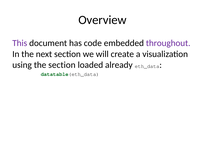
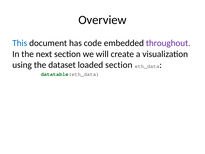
This colour: purple -> blue
the section: section -> dataset
loaded already: already -> section
